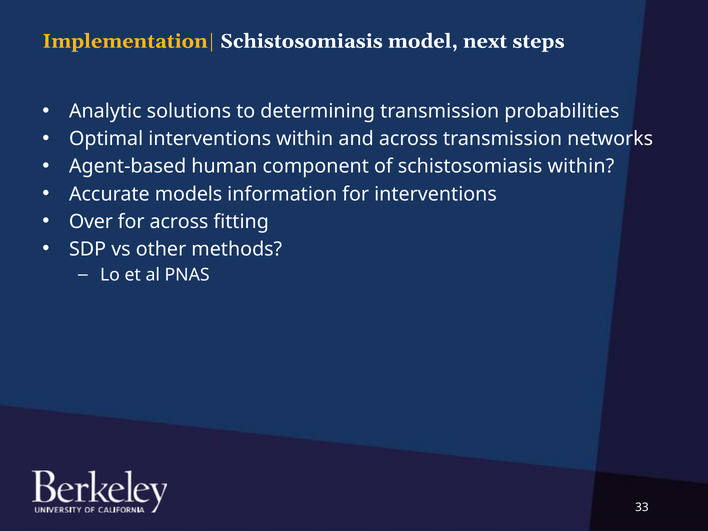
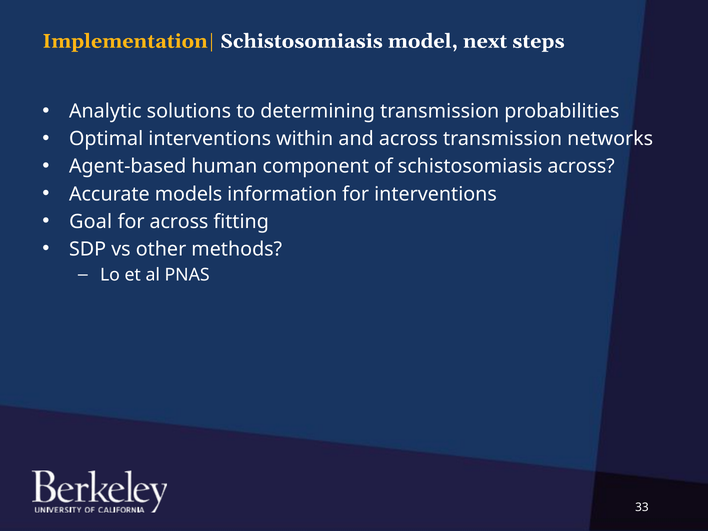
schistosomiasis within: within -> across
Over: Over -> Goal
